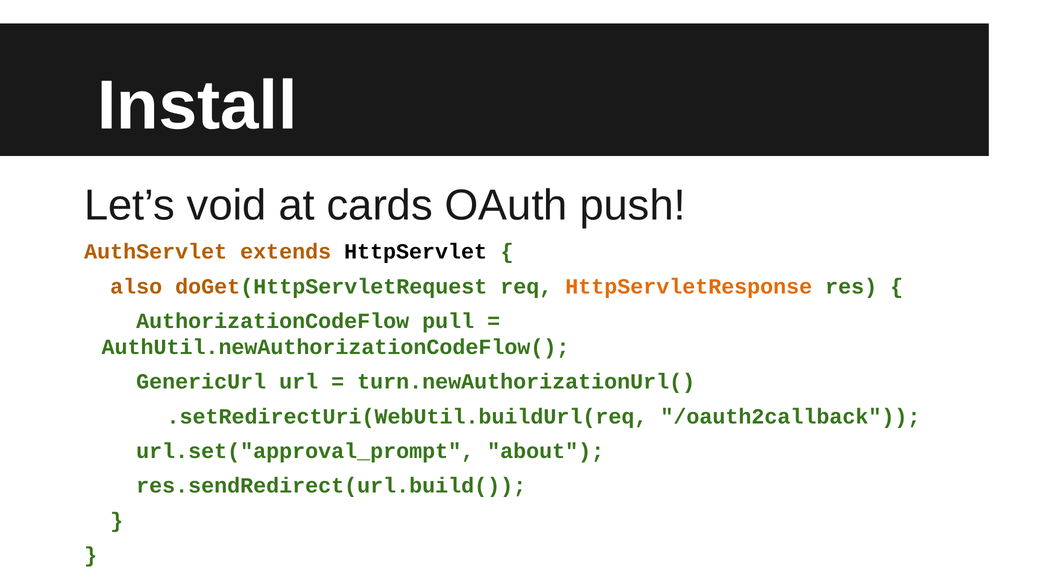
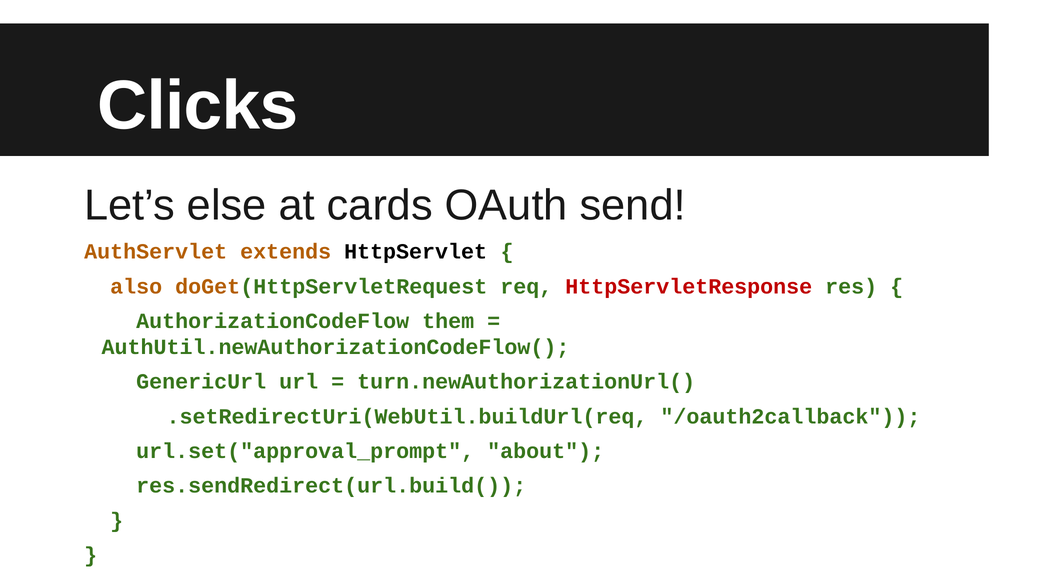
Install: Install -> Clicks
void: void -> else
push: push -> send
HttpServletResponse colour: orange -> red
pull: pull -> them
